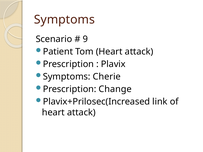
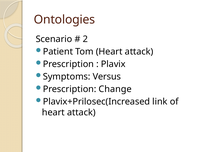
Symptoms at (64, 20): Symptoms -> Ontologies
9: 9 -> 2
Cherie: Cherie -> Versus
